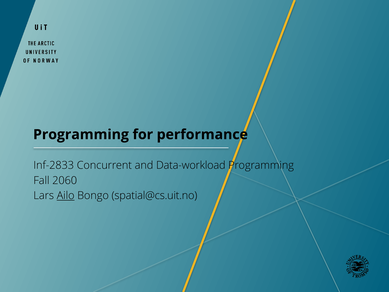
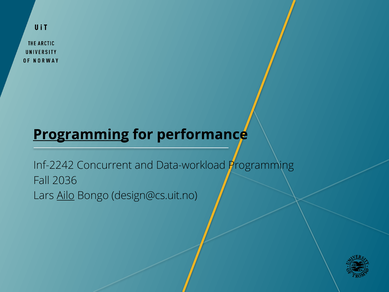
Programming at (81, 134) underline: none -> present
Inf-2833: Inf-2833 -> Inf-2242
2060: 2060 -> 2036
spatial@cs.uit.no: spatial@cs.uit.no -> design@cs.uit.no
